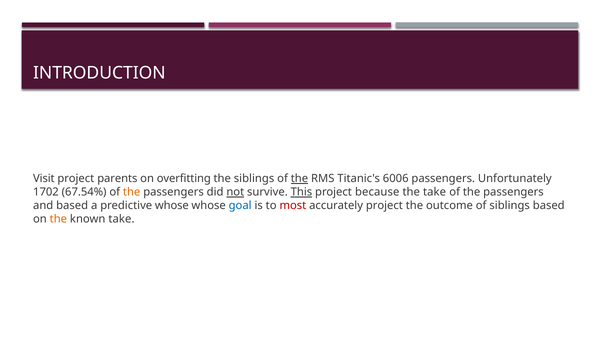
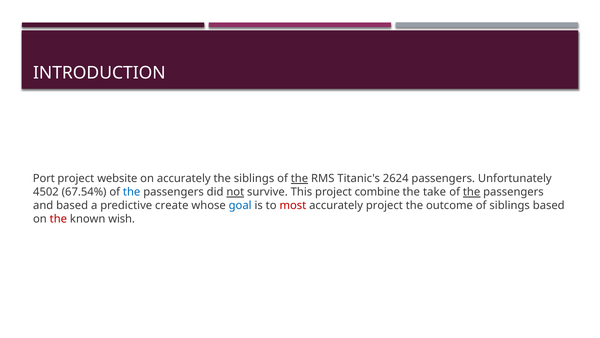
Visit: Visit -> Port
parents: parents -> website
on overfitting: overfitting -> accurately
6006: 6006 -> 2624
1702: 1702 -> 4502
the at (132, 192) colour: orange -> blue
This underline: present -> none
because: because -> combine
the at (472, 192) underline: none -> present
predictive whose: whose -> create
the at (58, 219) colour: orange -> red
known take: take -> wish
